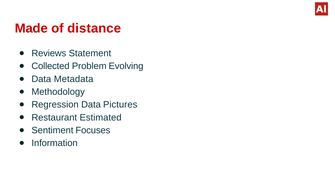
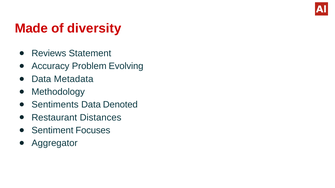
distance: distance -> diversity
Collected: Collected -> Accuracy
Regression: Regression -> Sentiments
Pictures: Pictures -> Denoted
Estimated: Estimated -> Distances
Information: Information -> Aggregator
